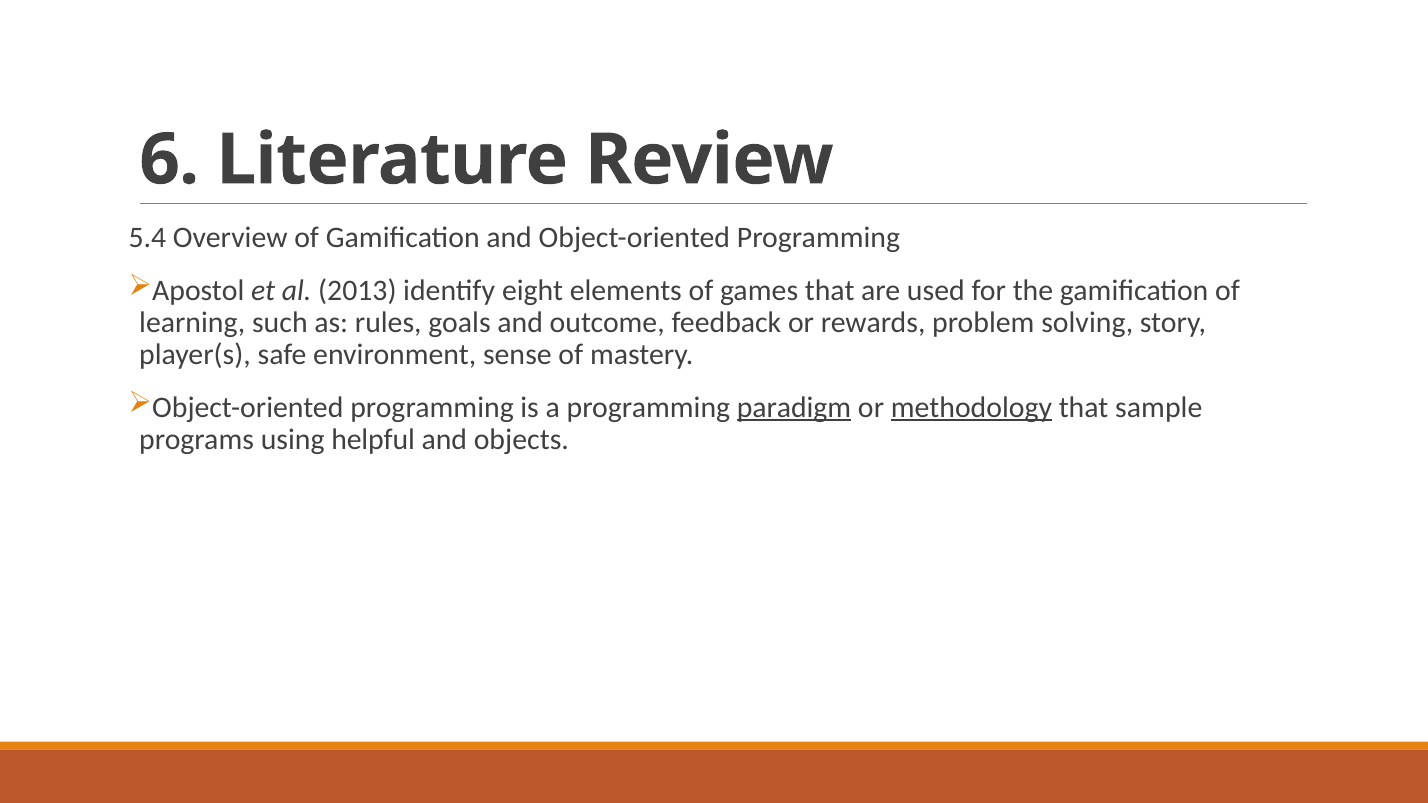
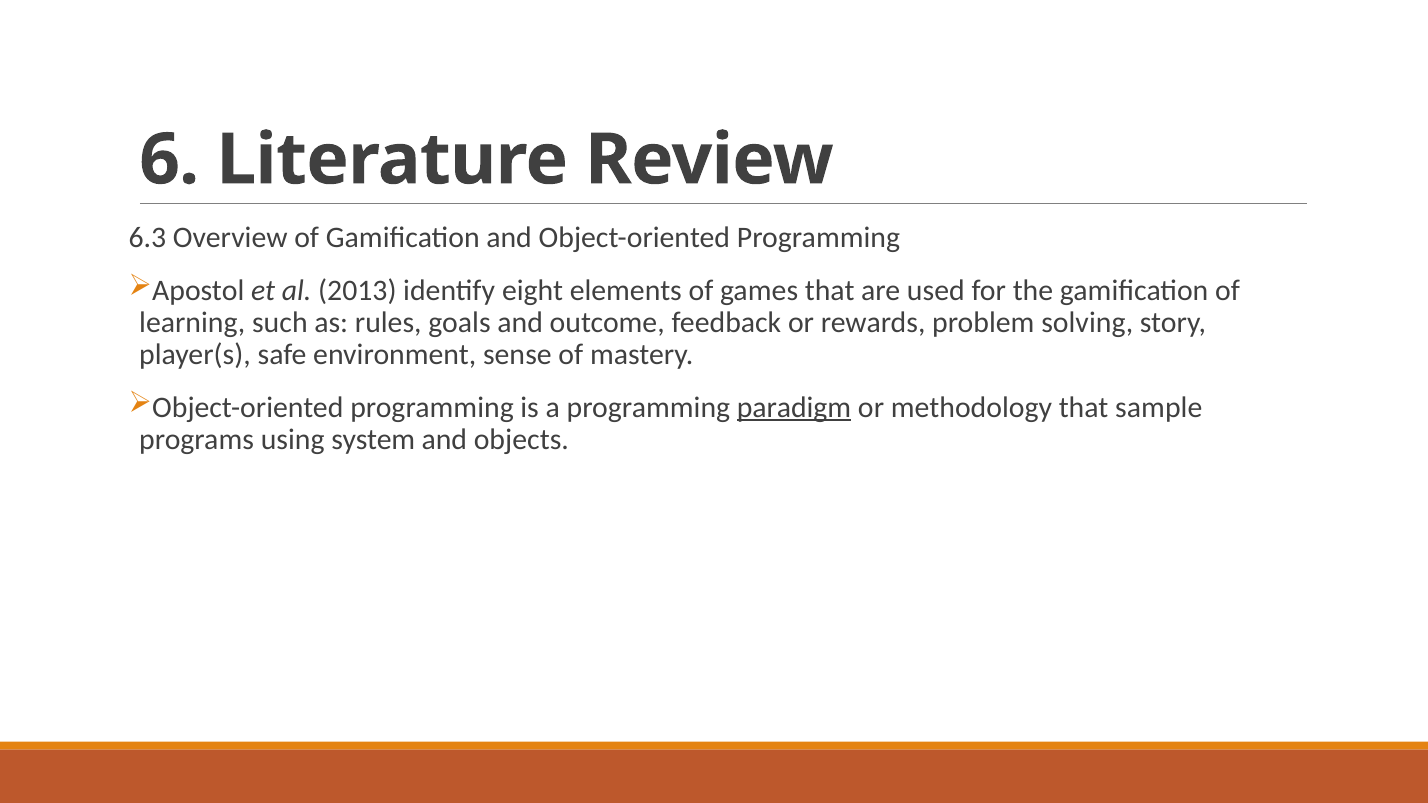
5.4: 5.4 -> 6.3
methodology underline: present -> none
helpful: helpful -> system
